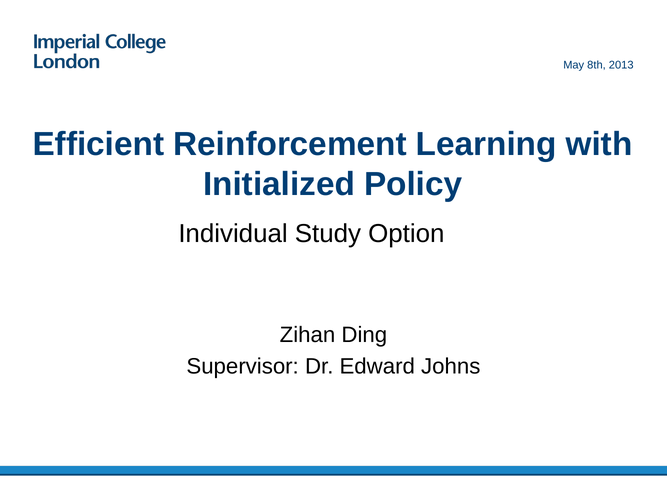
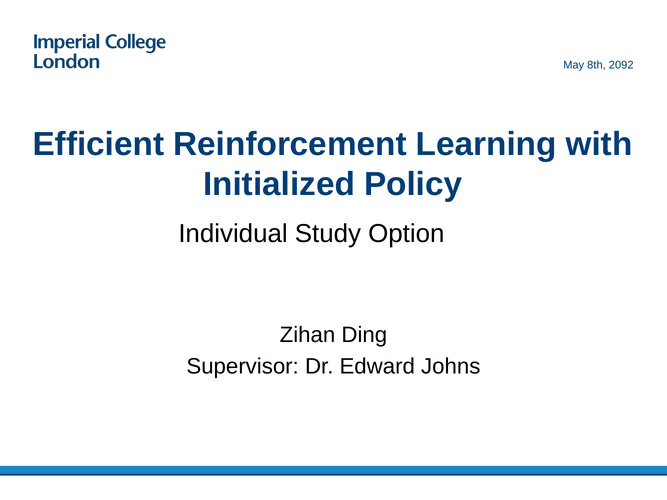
2013: 2013 -> 2092
